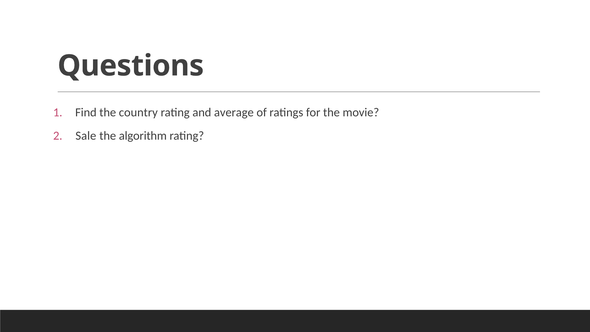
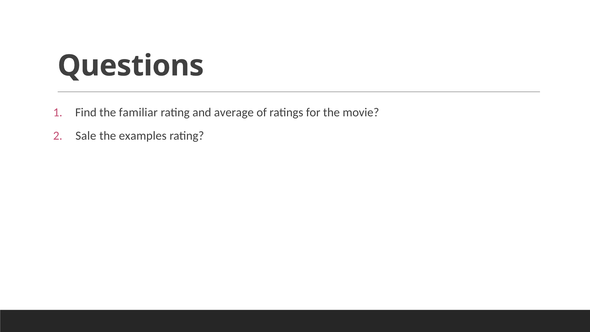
country: country -> familiar
algorithm: algorithm -> examples
